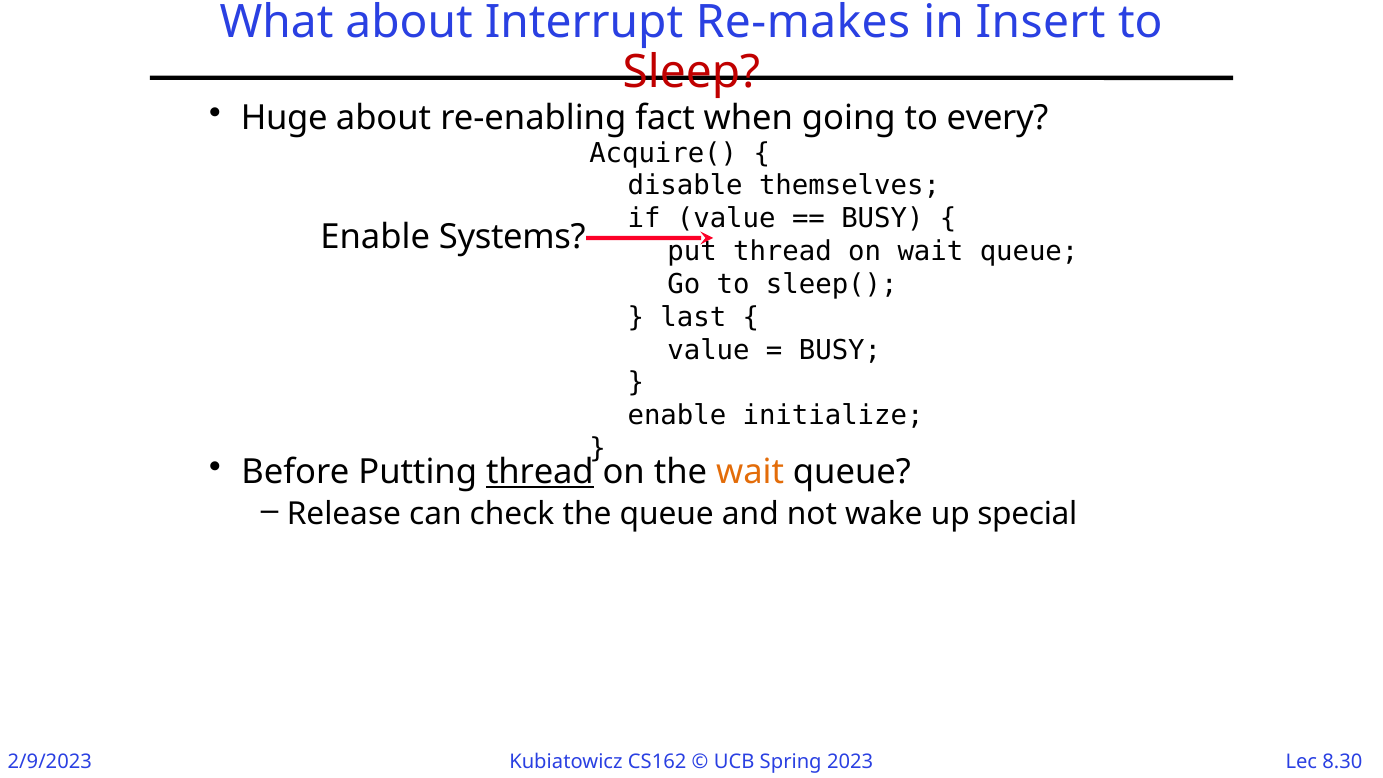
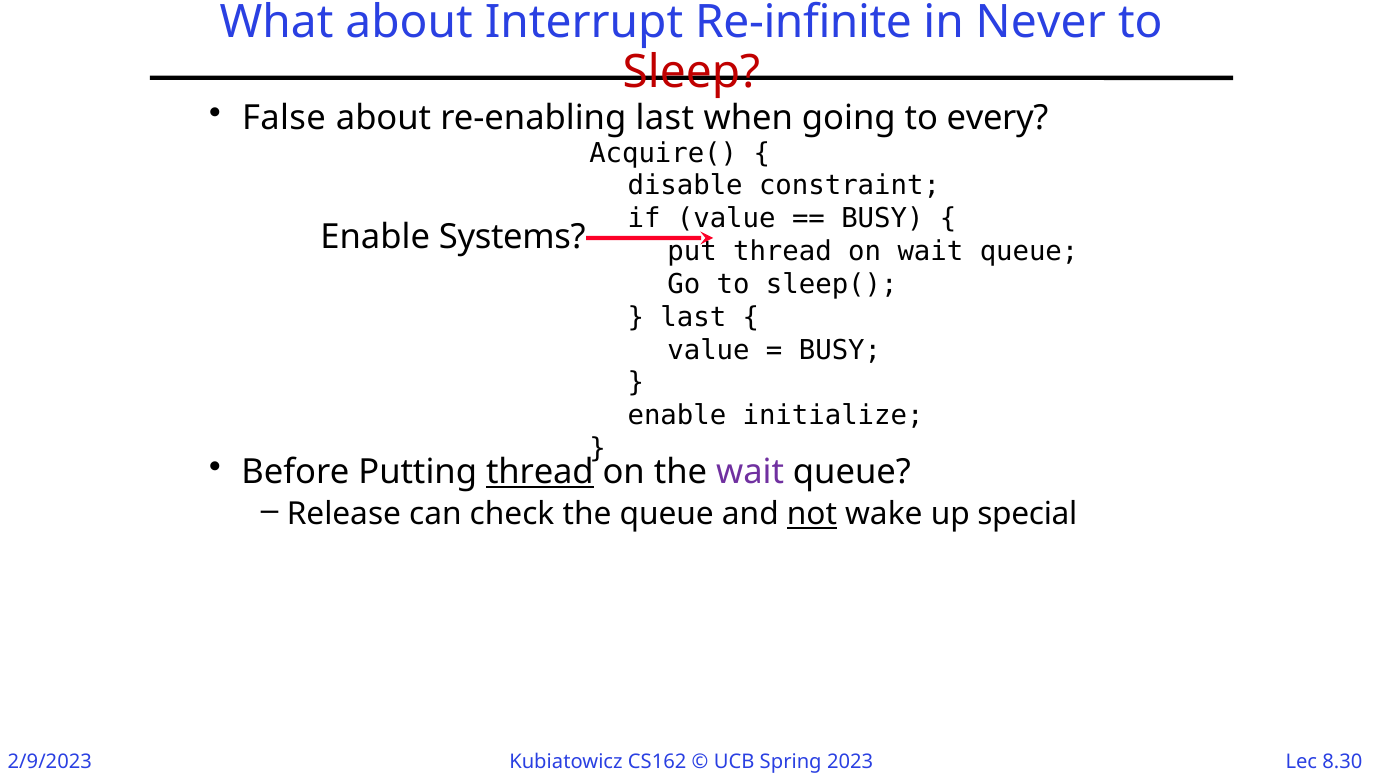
Re-makes: Re-makes -> Re-infinite
Insert: Insert -> Never
Huge: Huge -> False
re-enabling fact: fact -> last
themselves: themselves -> constraint
wait at (750, 472) colour: orange -> purple
not underline: none -> present
